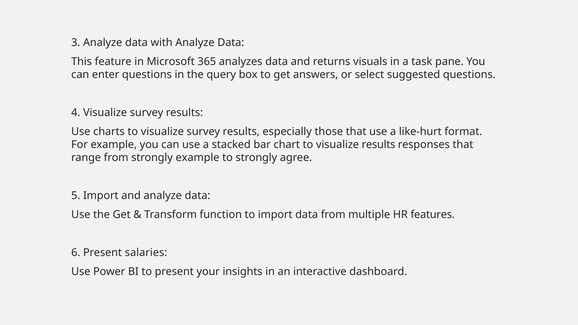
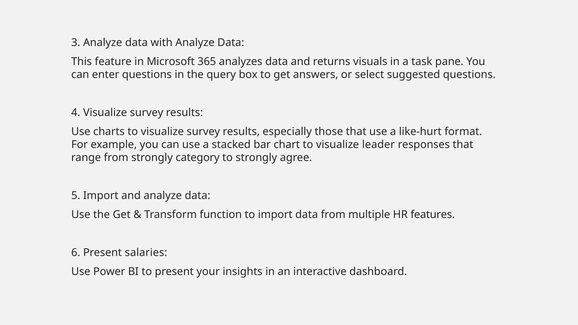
visualize results: results -> leader
strongly example: example -> category
